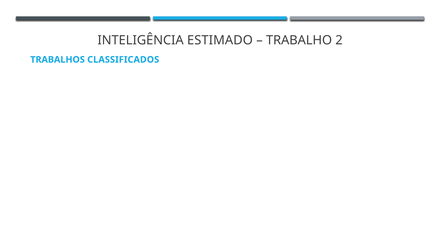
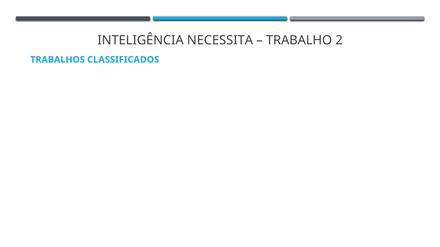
ESTIMADO: ESTIMADO -> NECESSITA
